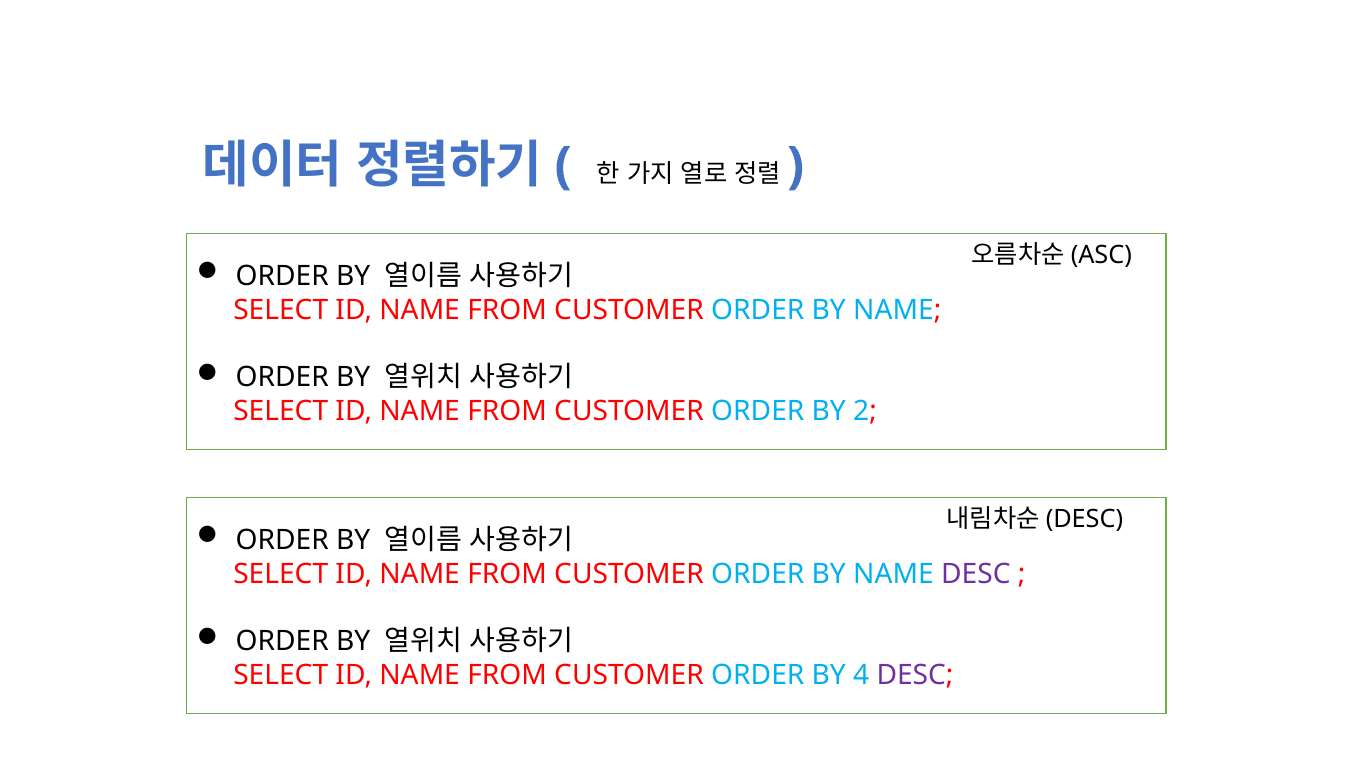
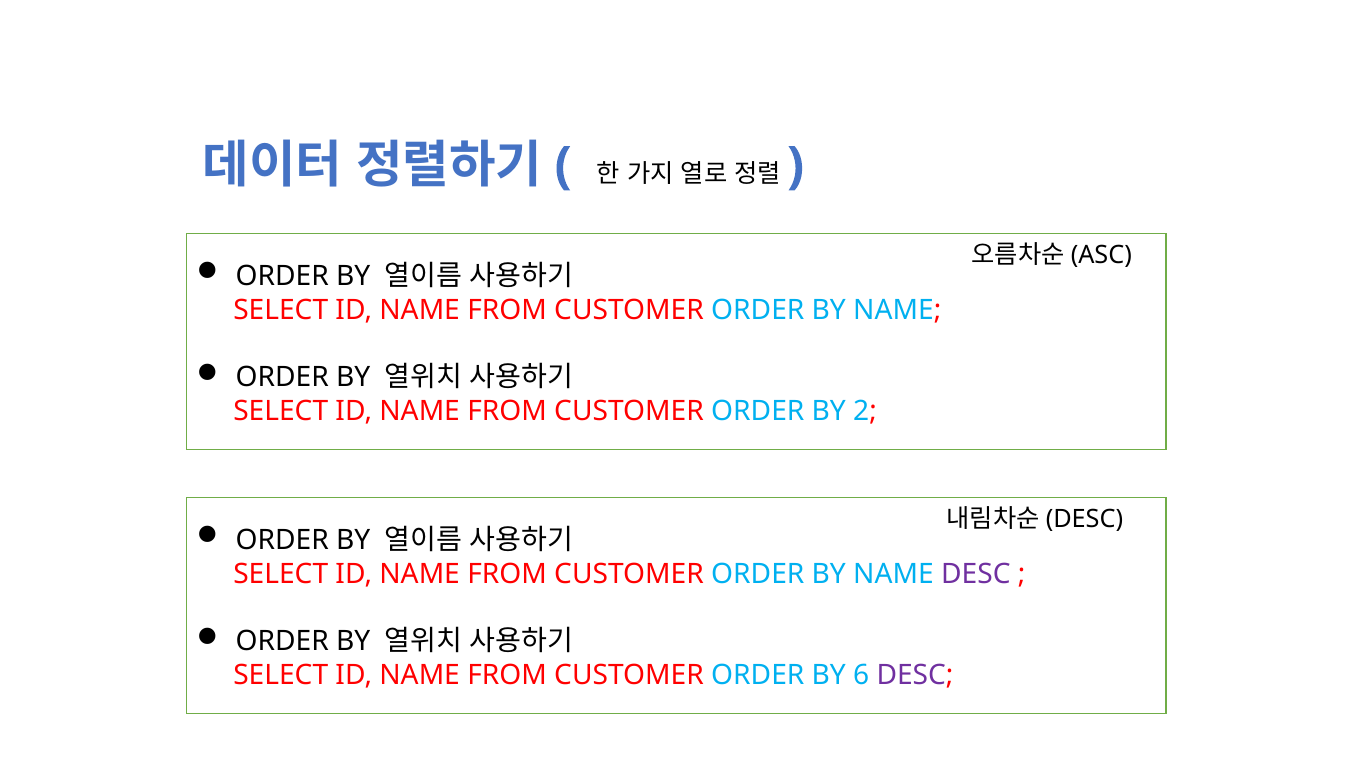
4: 4 -> 6
